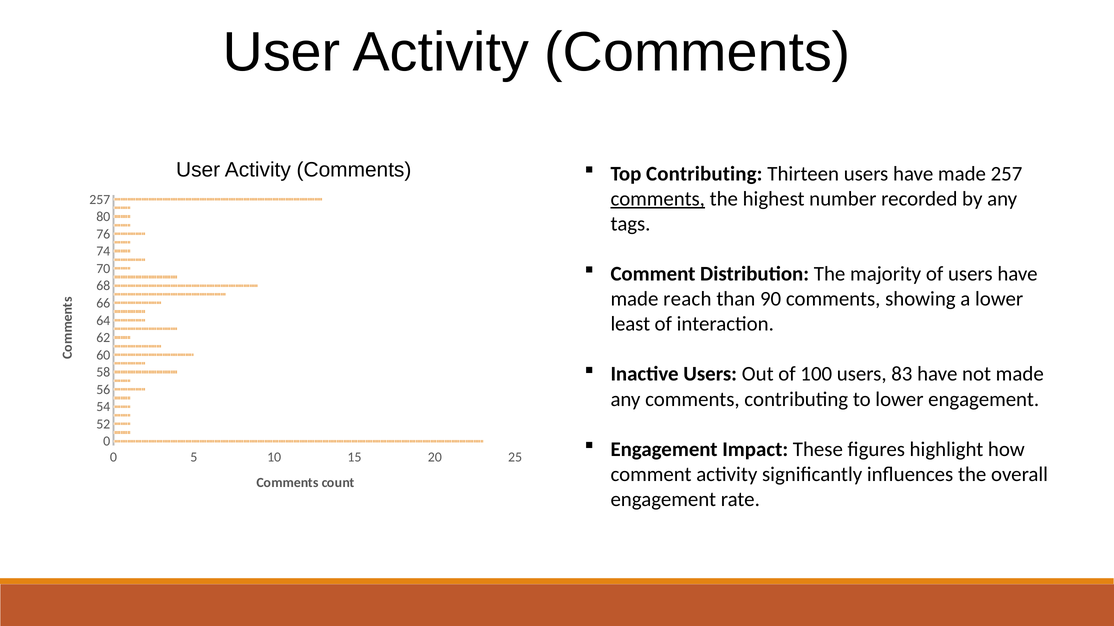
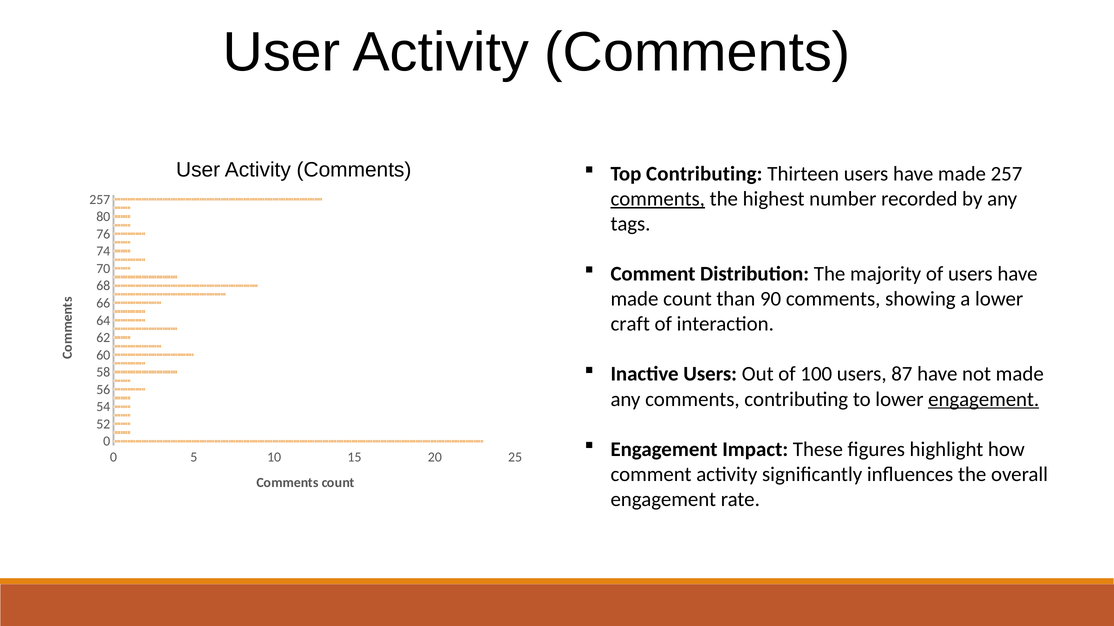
made reach: reach -> count
least: least -> craft
83: 83 -> 87
engagement at (984, 400) underline: none -> present
